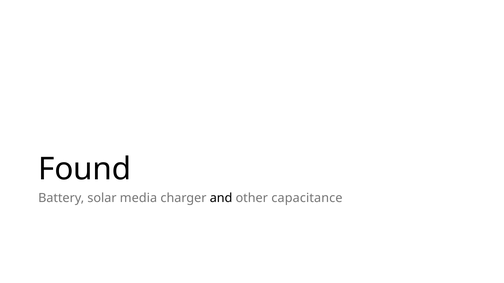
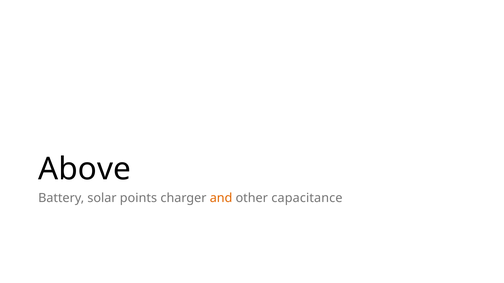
Found: Found -> Above
media: media -> points
and colour: black -> orange
